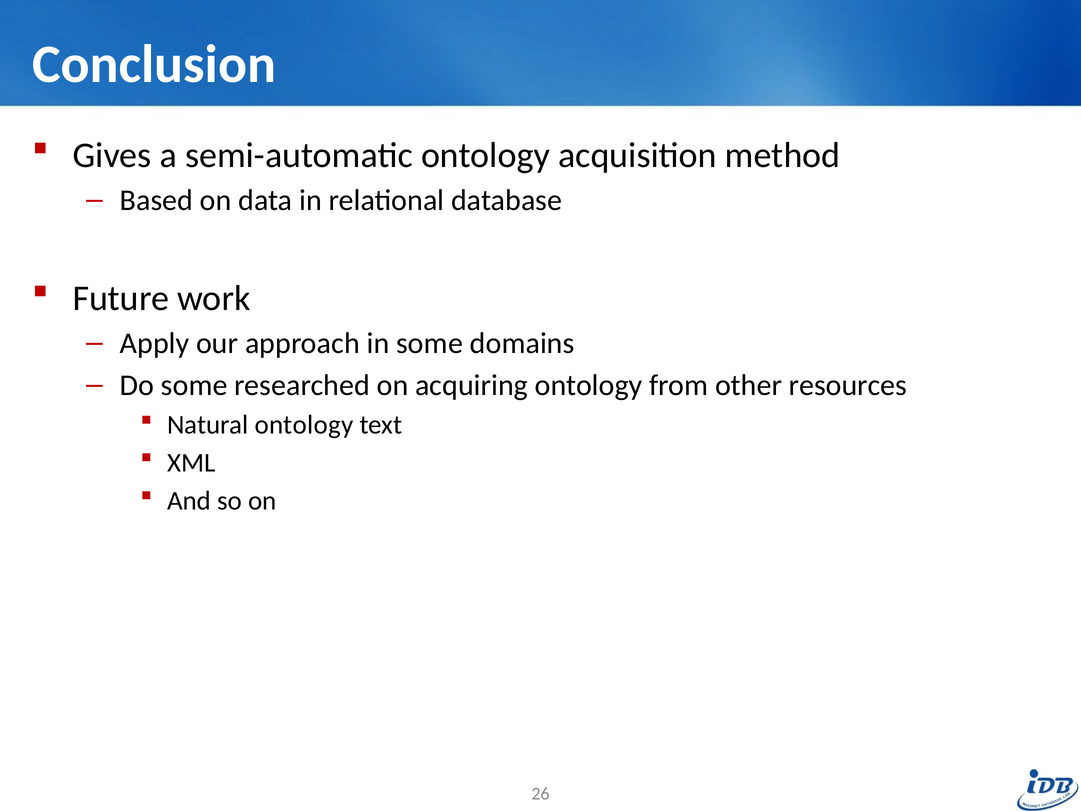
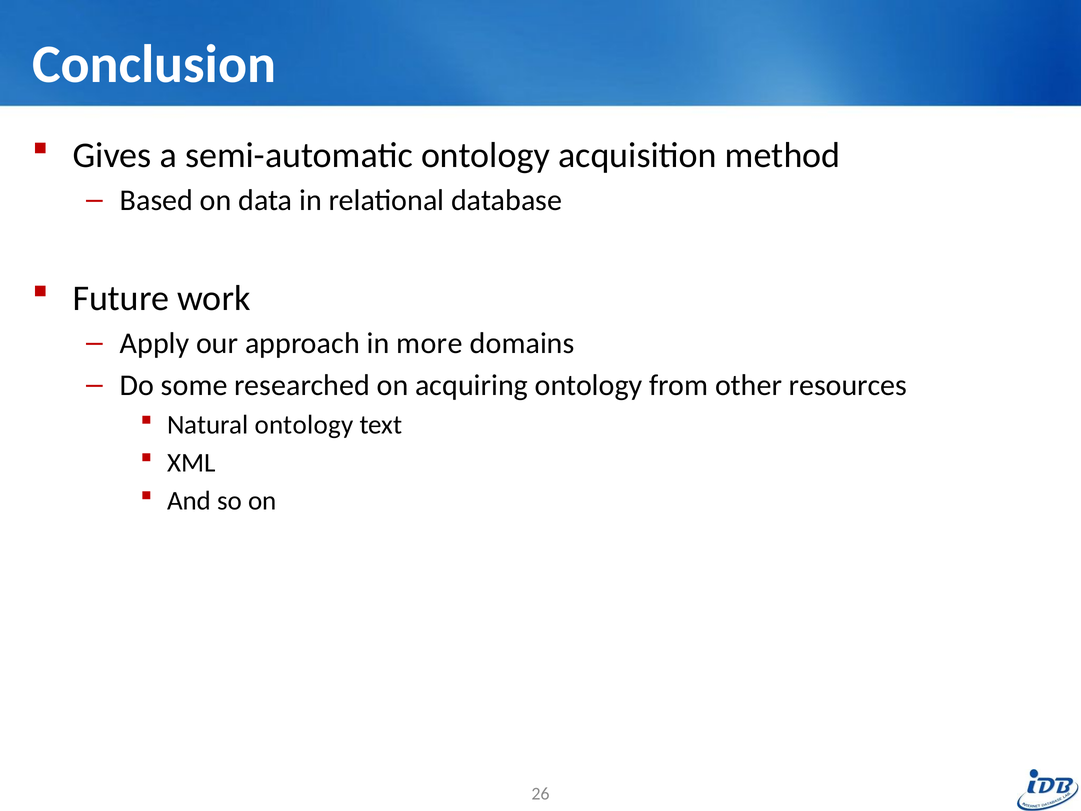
in some: some -> more
